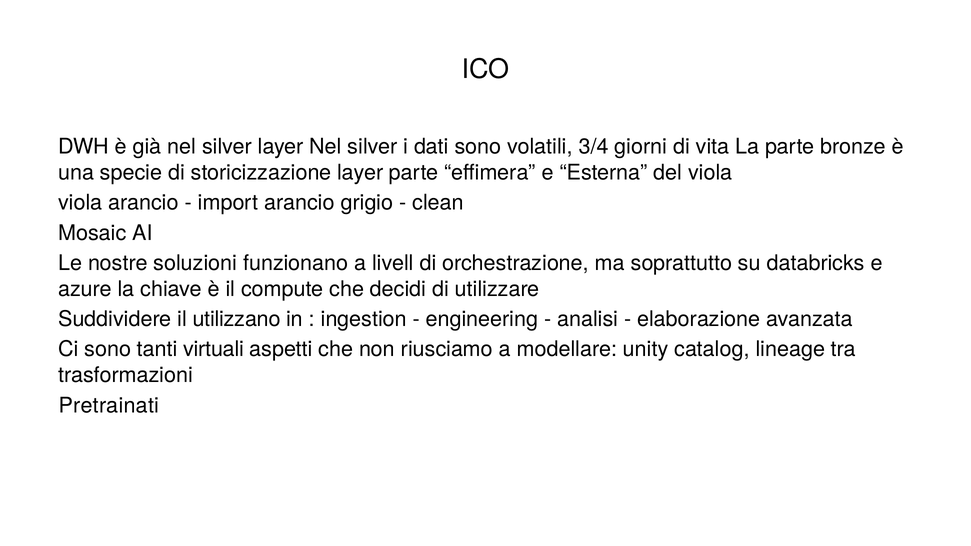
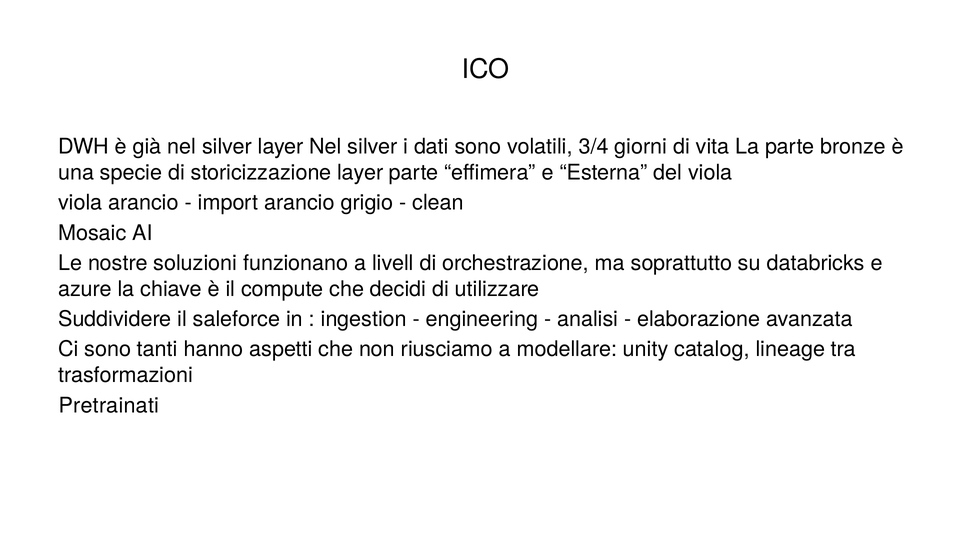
utilizzano: utilizzano -> saleforce
virtuali: virtuali -> hanno
